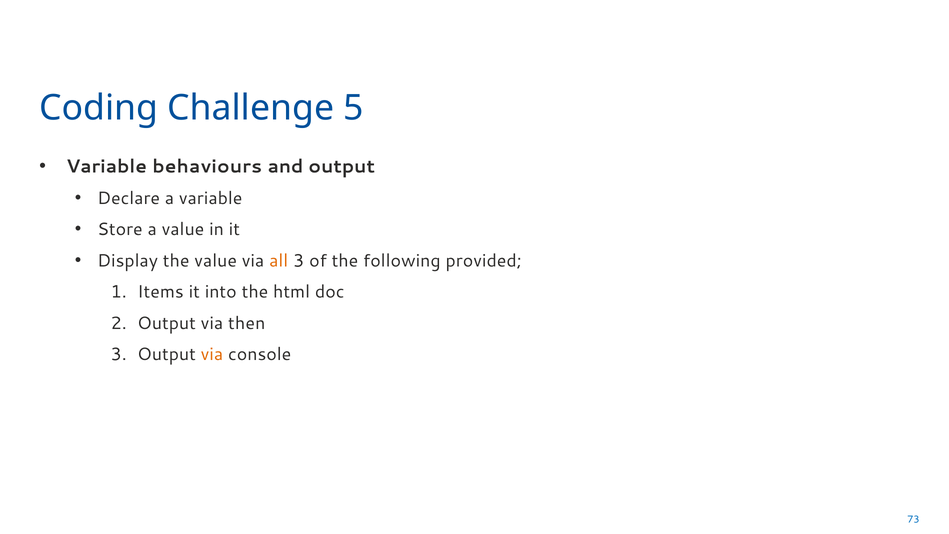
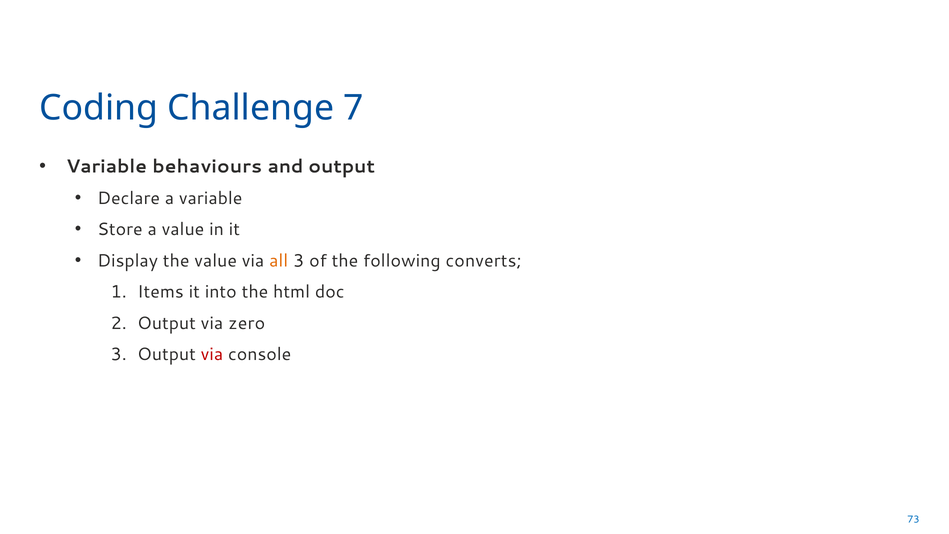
5: 5 -> 7
provided: provided -> converts
then: then -> zero
via at (212, 354) colour: orange -> red
